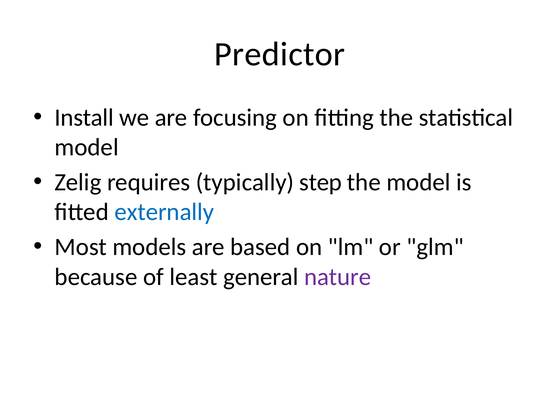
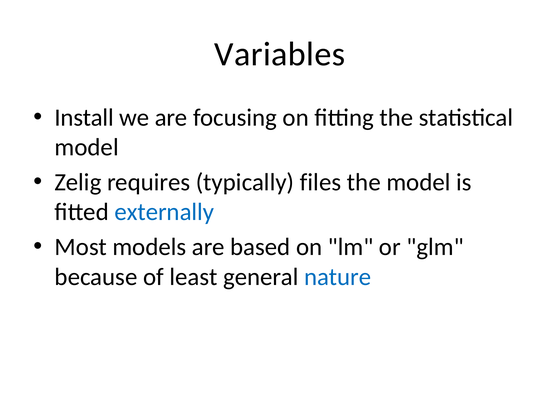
Predictor: Predictor -> Variables
step: step -> files
nature colour: purple -> blue
